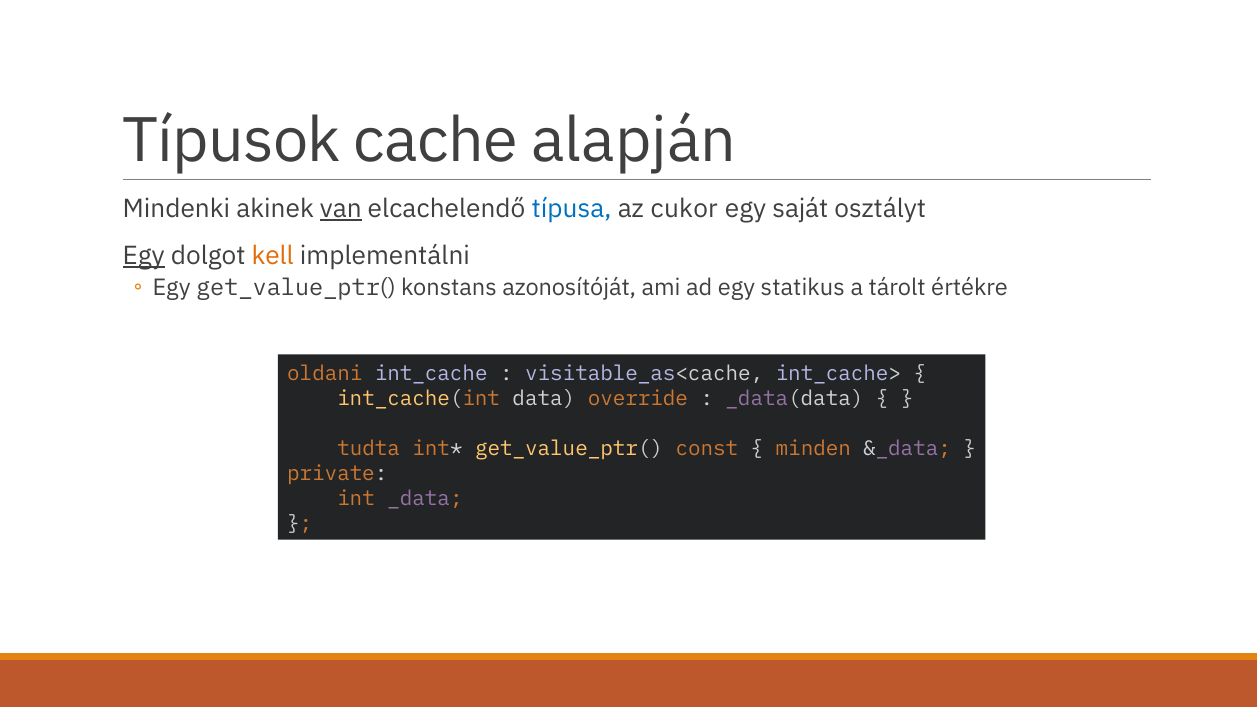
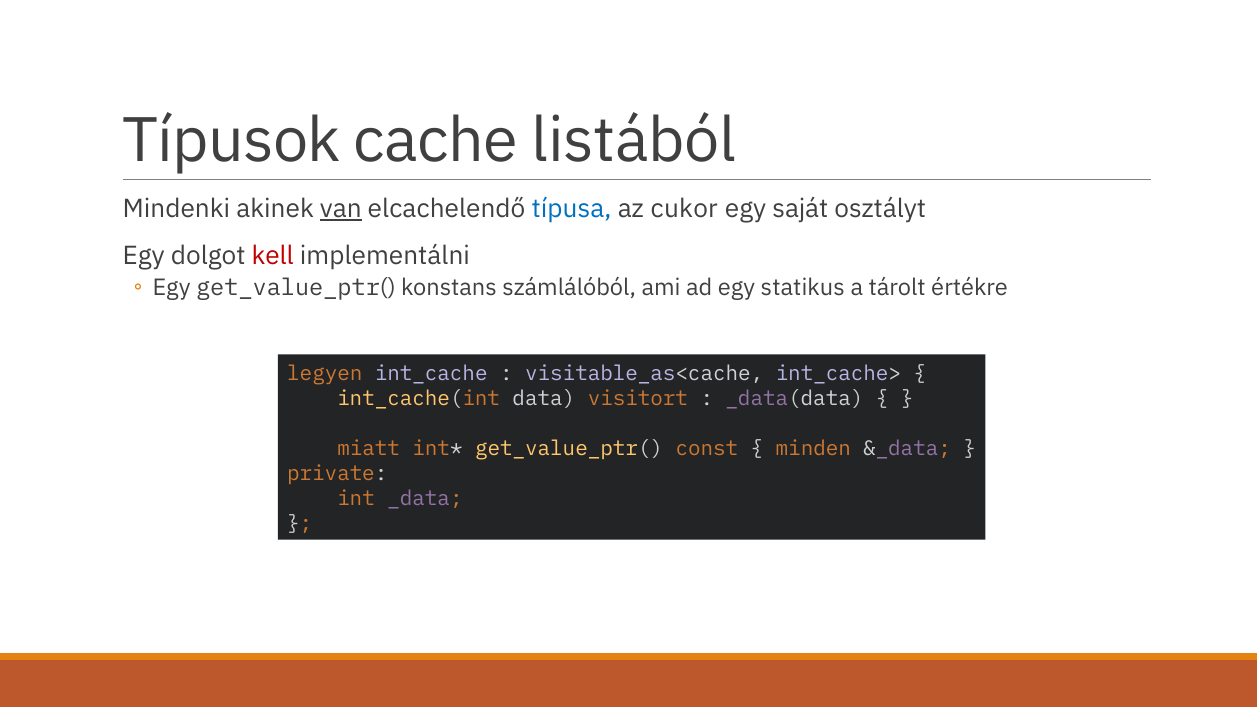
alapján: alapján -> listából
Egy at (144, 256) underline: present -> none
kell colour: orange -> red
azonosítóját: azonosítóját -> számlálóból
oldani: oldani -> legyen
override: override -> visitort
tudta: tudta -> miatt
